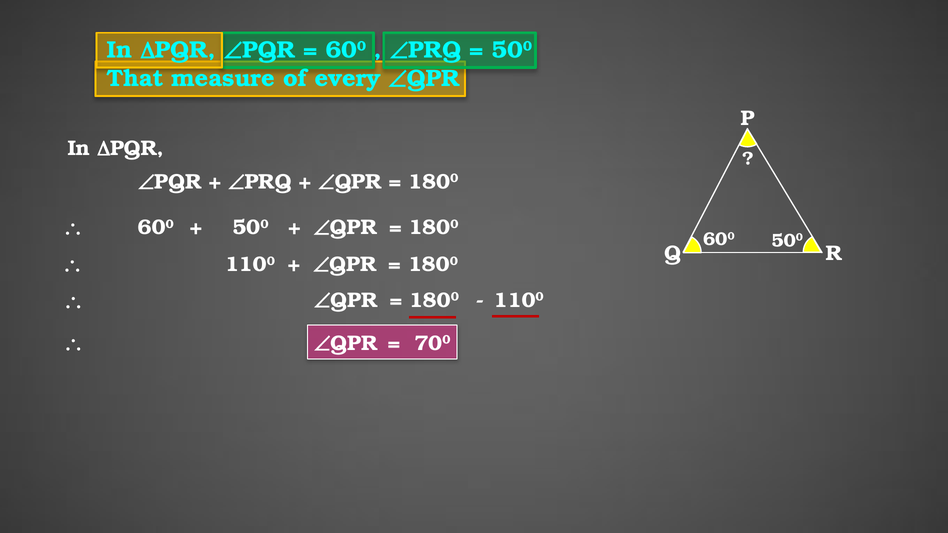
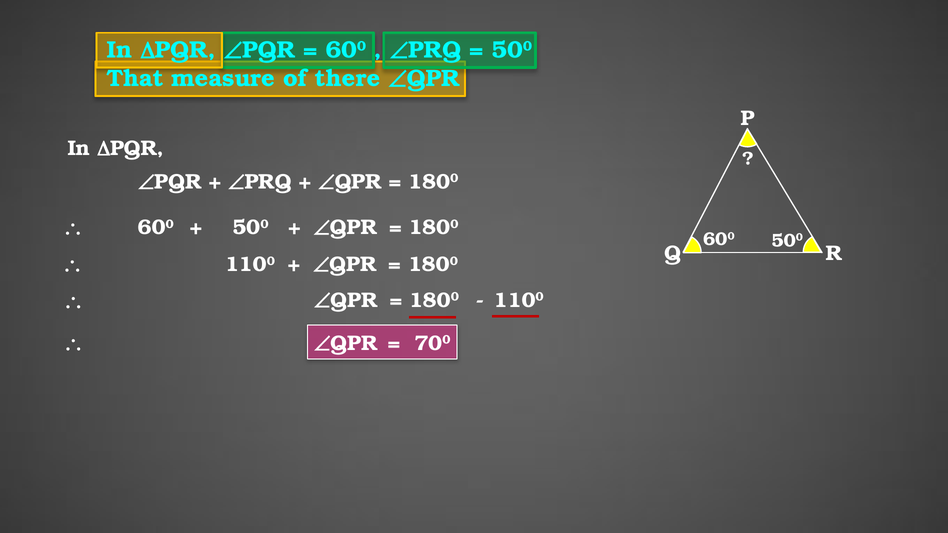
every: every -> there
